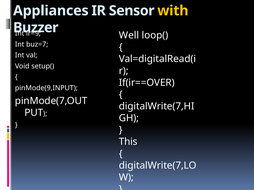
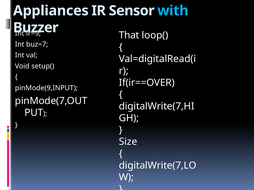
with colour: yellow -> light blue
Well: Well -> That
This: This -> Size
